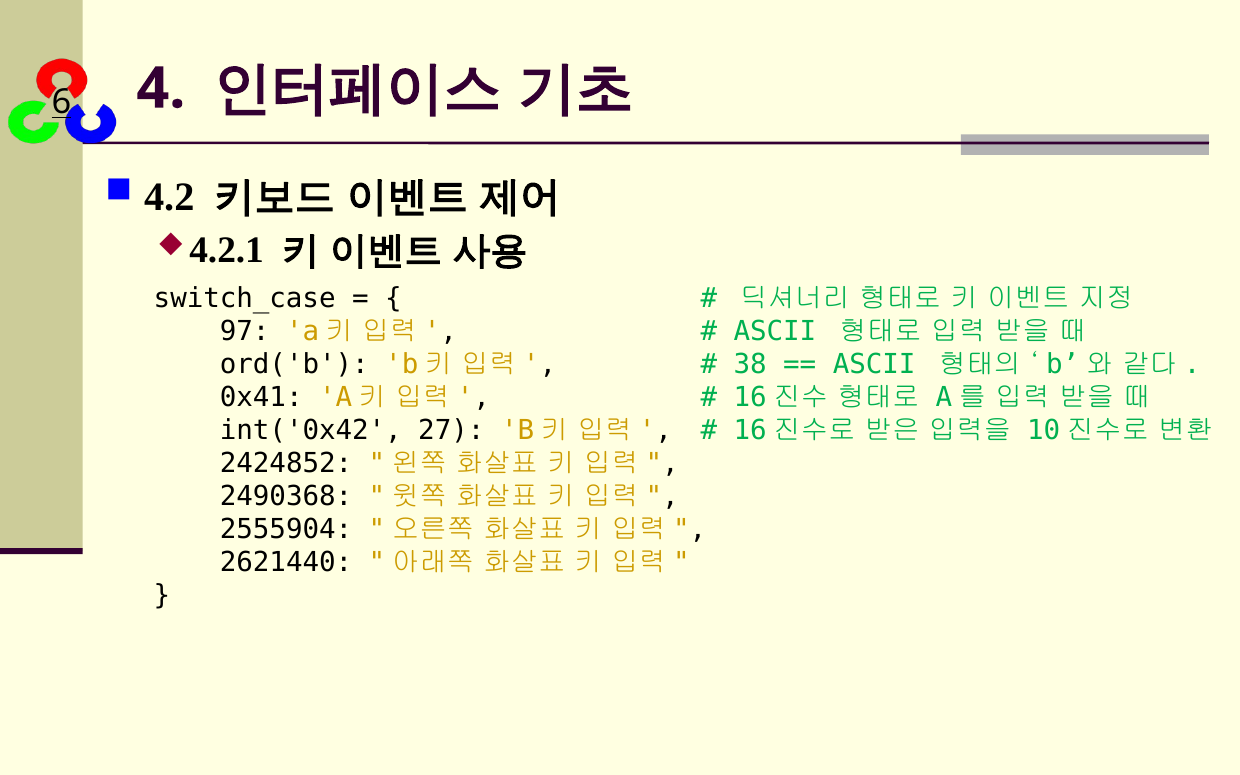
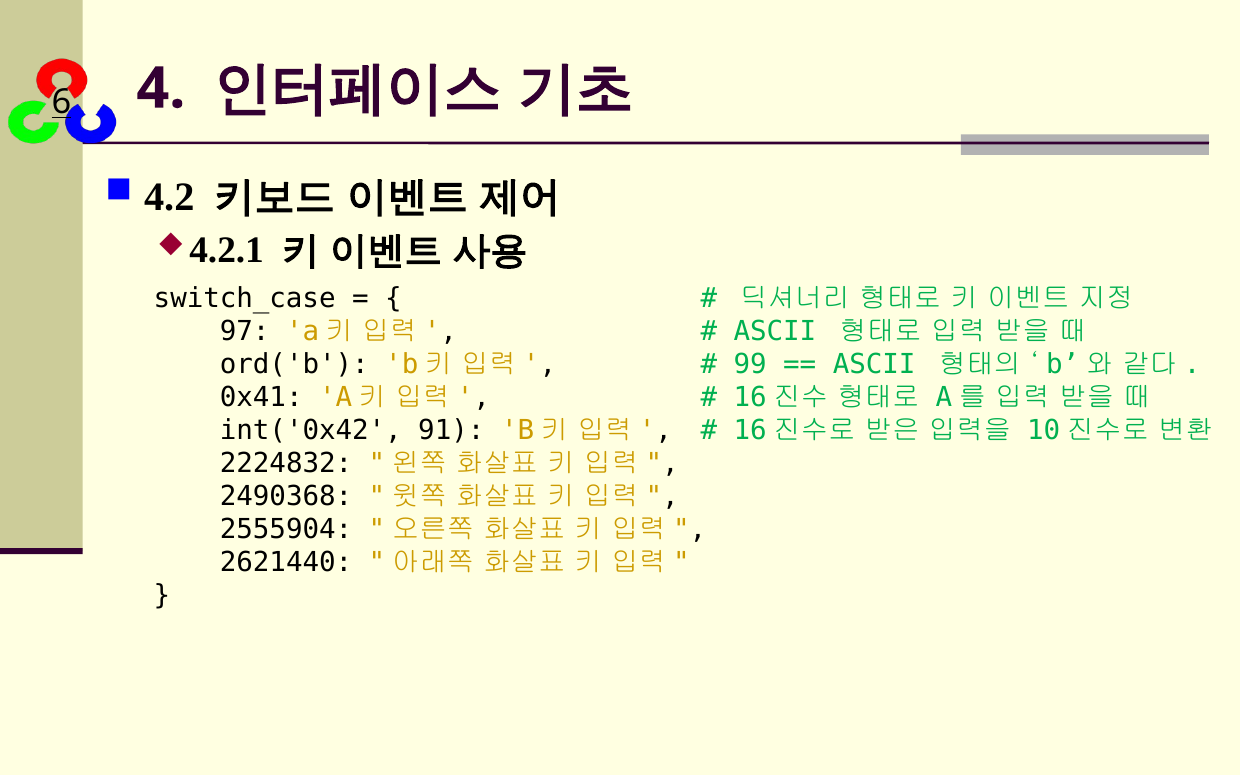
38: 38 -> 99
27: 27 -> 91
2424852: 2424852 -> 2224832
